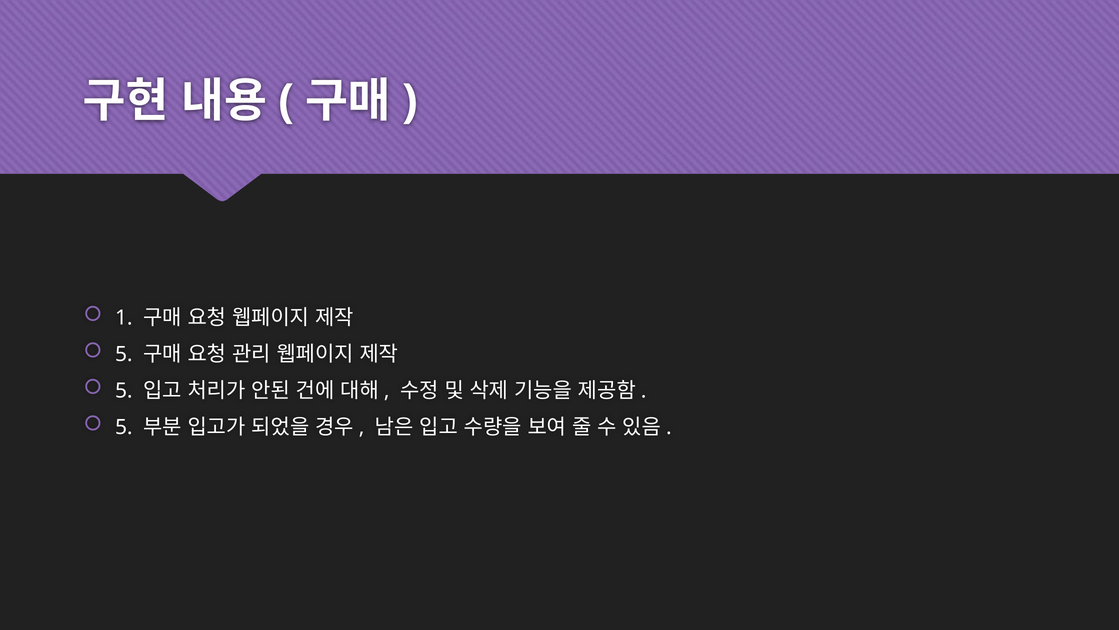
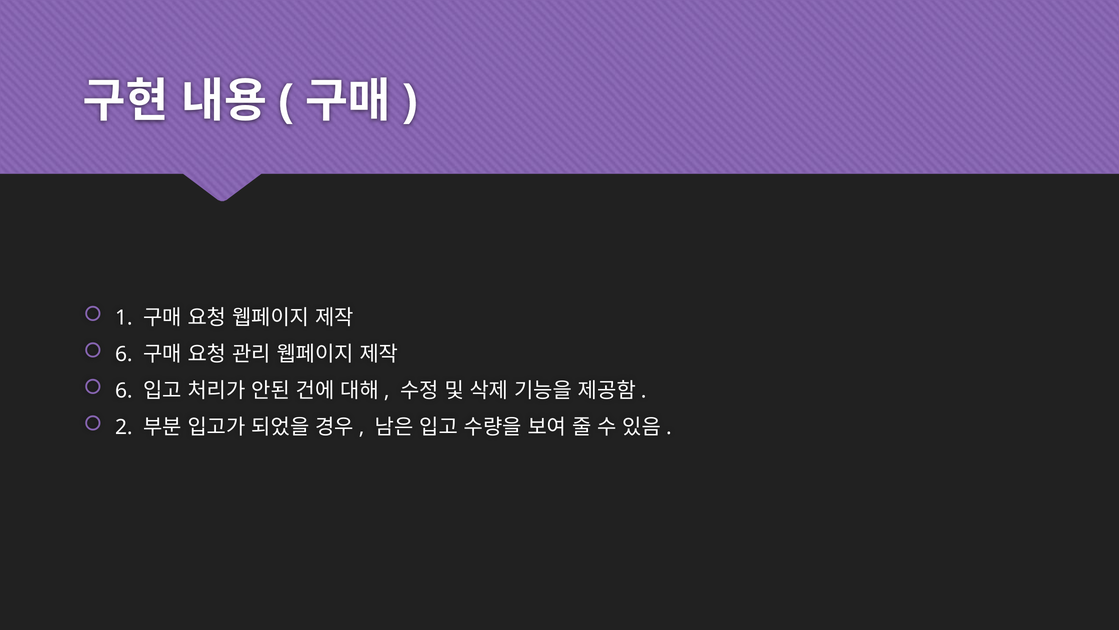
5 at (124, 354): 5 -> 6
5 at (124, 390): 5 -> 6
5 at (124, 427): 5 -> 2
